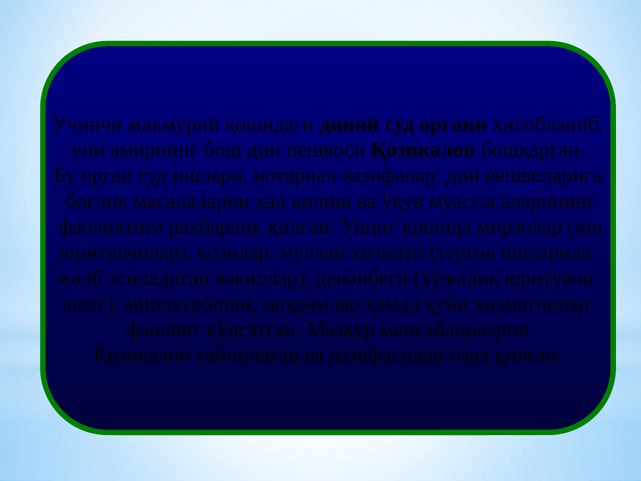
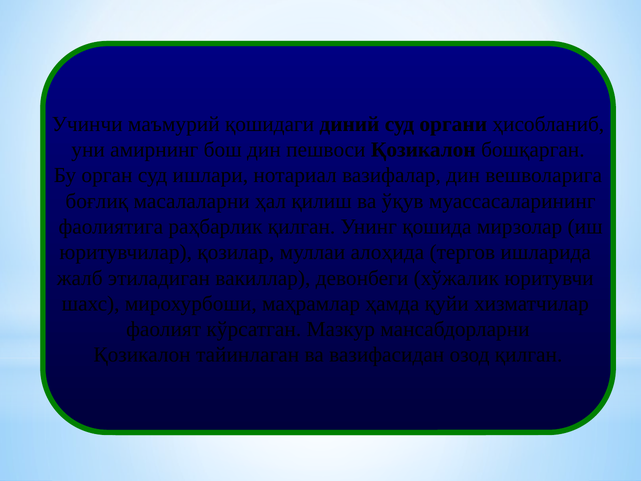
хизмати: хизмати -> алоҳида
